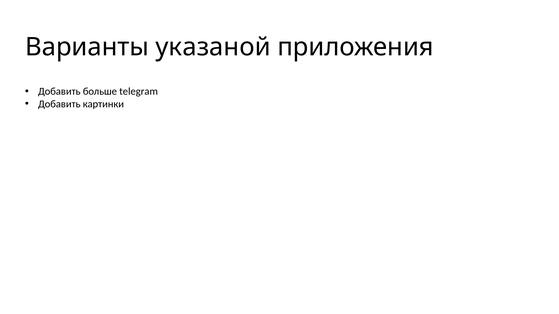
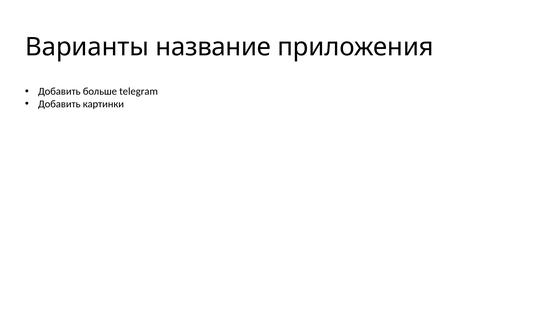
указаной: указаной -> название
